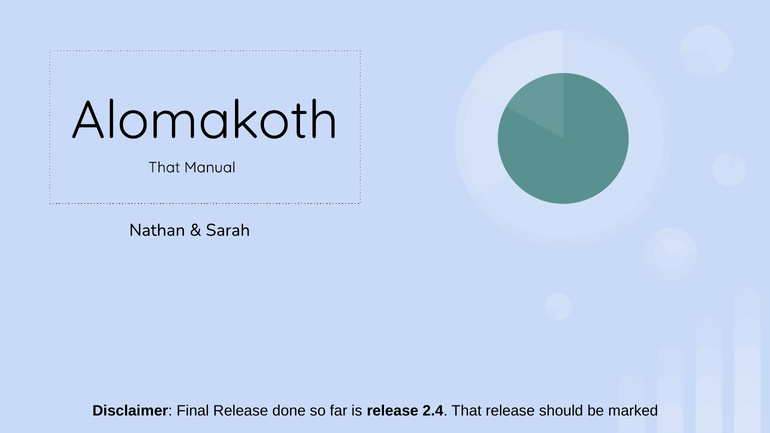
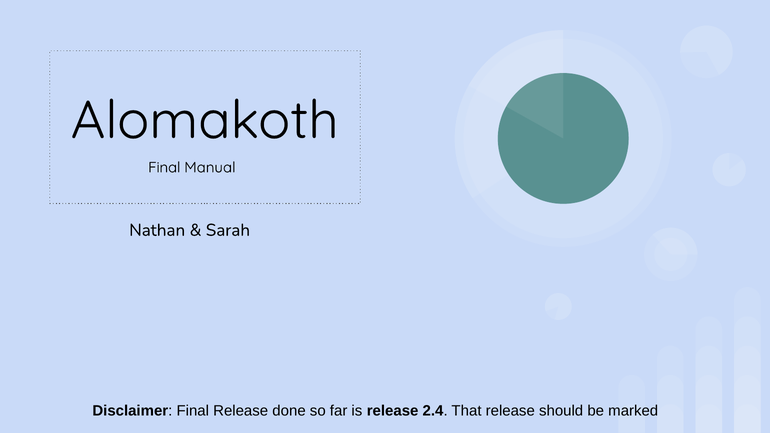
That at (164, 167): That -> Final
